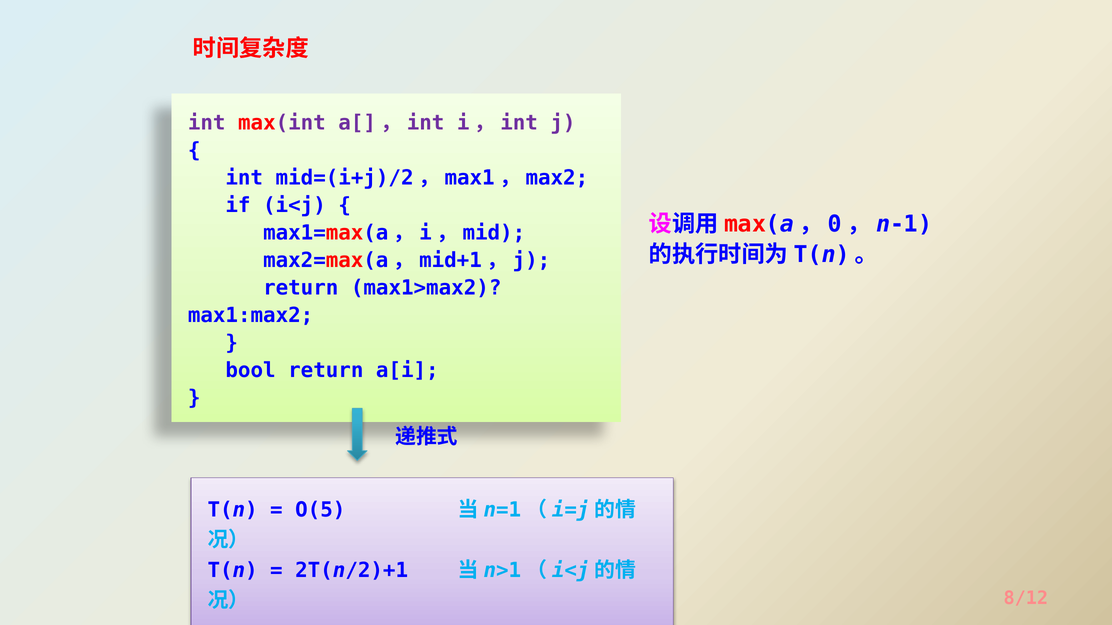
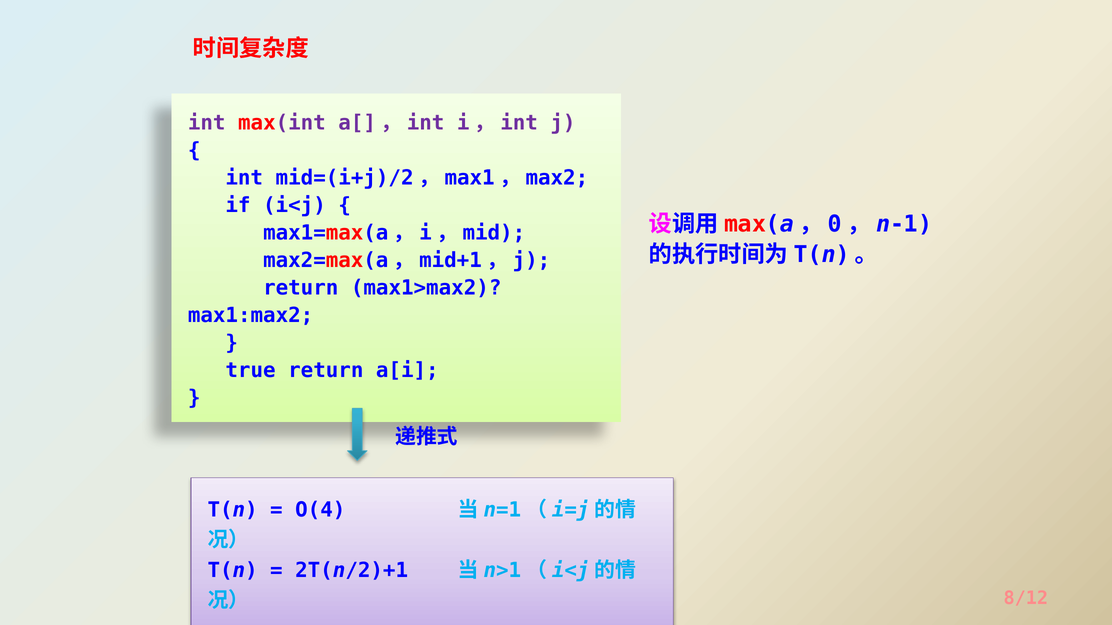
bool: bool -> true
O(5: O(5 -> O(4
